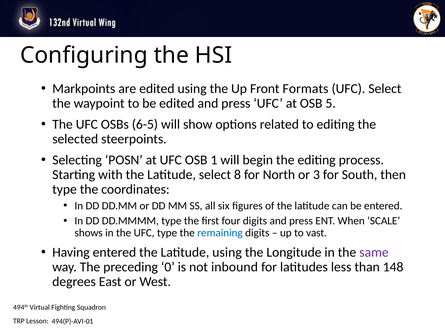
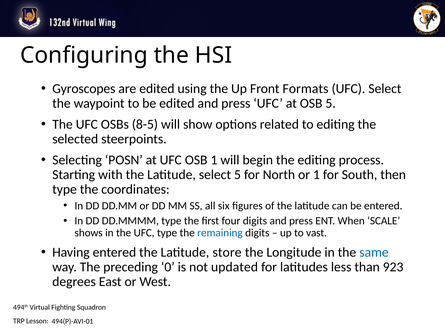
Markpoints: Markpoints -> Gyroscopes
6-5: 6-5 -> 8-5
select 8: 8 -> 5
or 3: 3 -> 1
Latitude using: using -> store
same colour: purple -> blue
inbound: inbound -> updated
148: 148 -> 923
